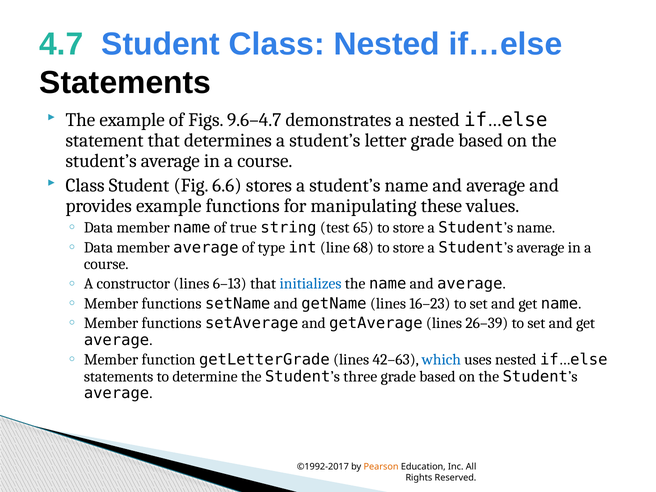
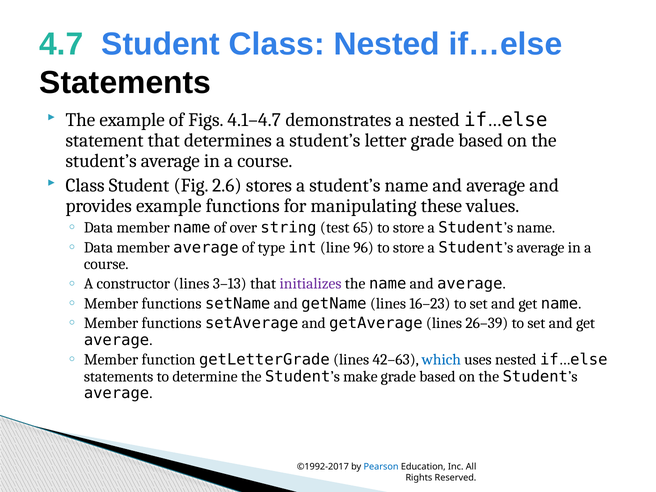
9.6–4.7: 9.6–4.7 -> 4.1–4.7
6.6: 6.6 -> 2.6
true: true -> over
68: 68 -> 96
6–13: 6–13 -> 3–13
initializes colour: blue -> purple
three: three -> make
Pearson colour: orange -> blue
